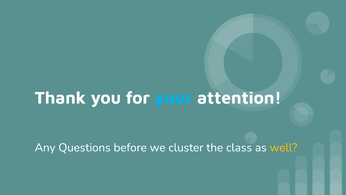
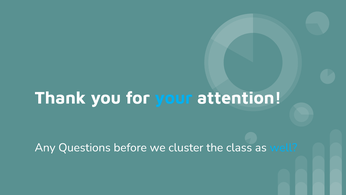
well colour: yellow -> light blue
